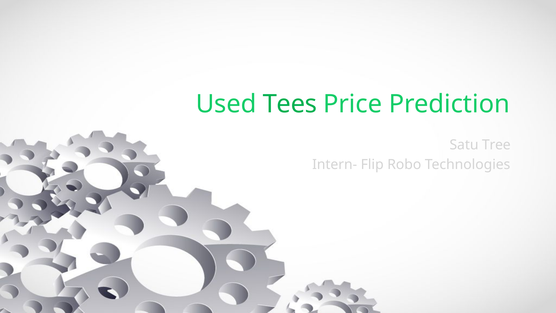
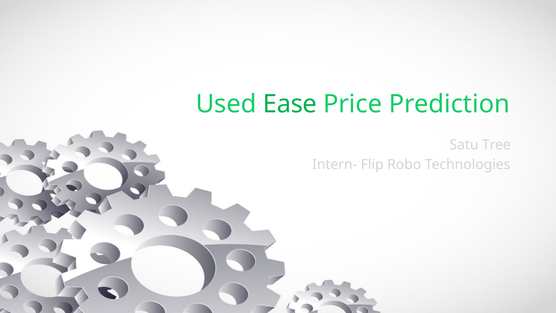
Tees: Tees -> Ease
